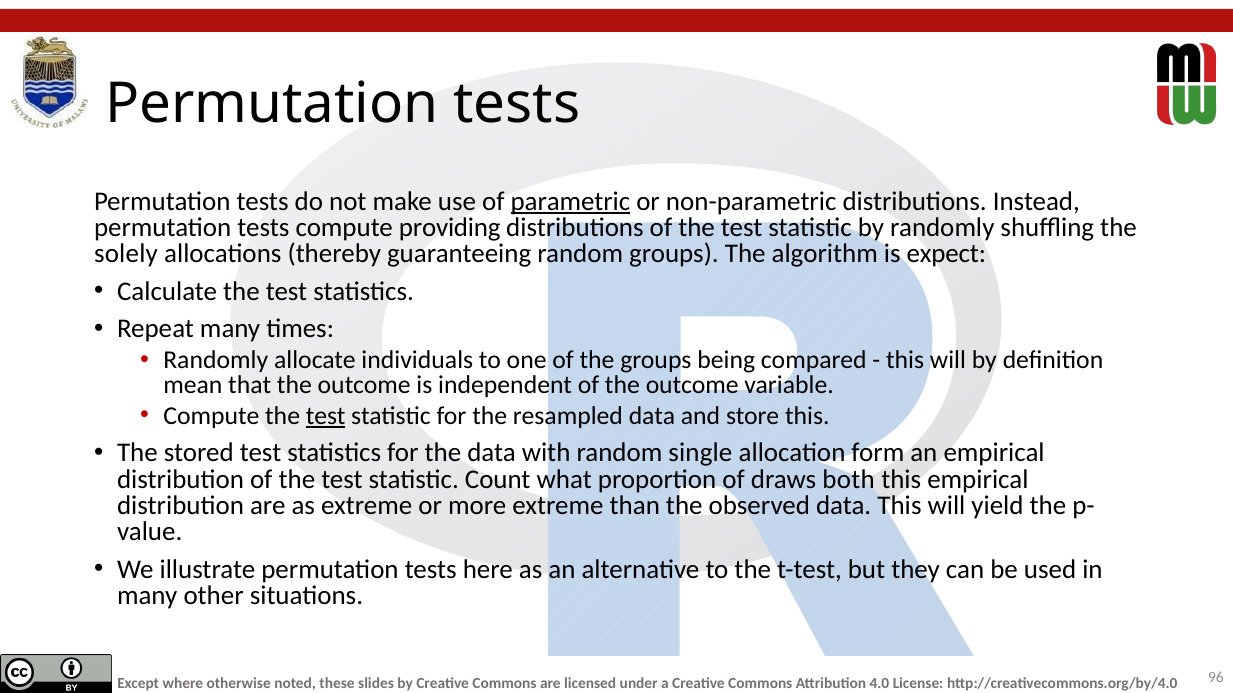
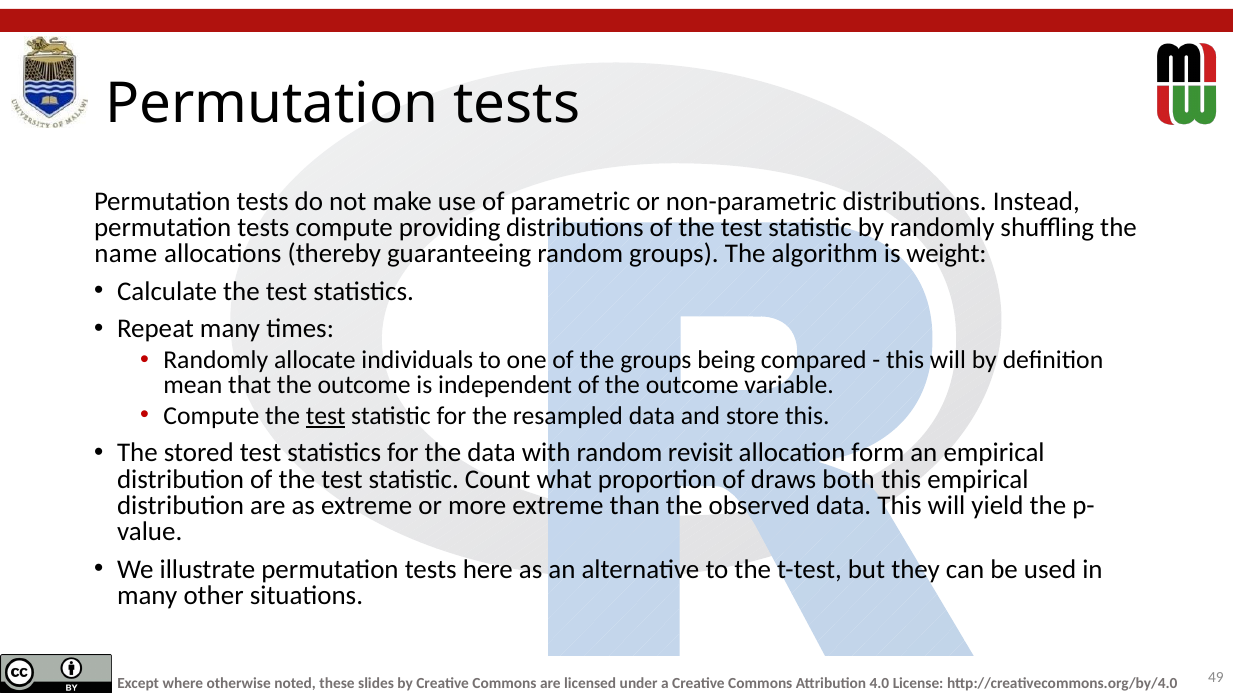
parametric underline: present -> none
solely: solely -> name
expect: expect -> weight
single: single -> revisit
96: 96 -> 49
